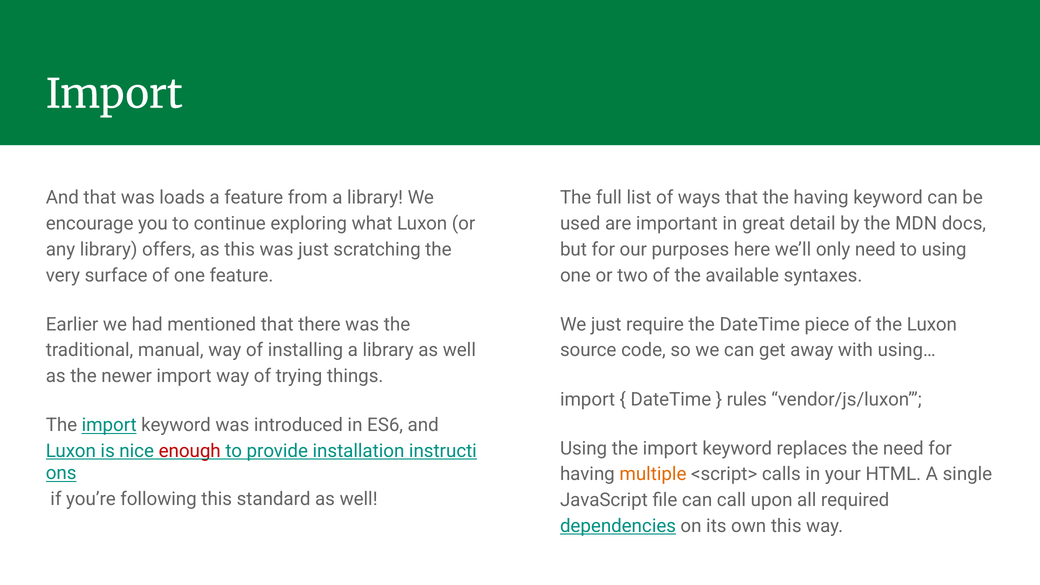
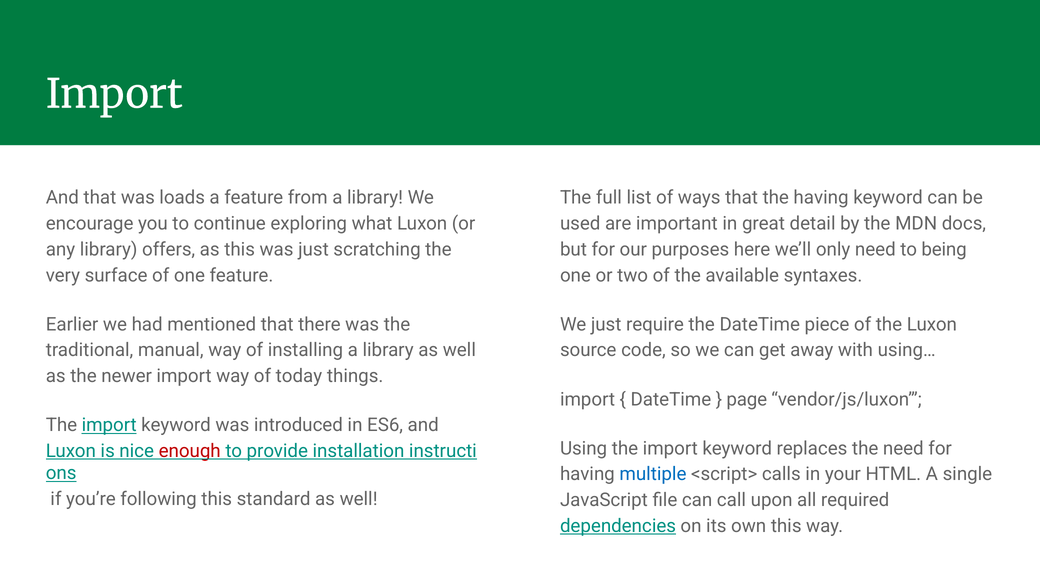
to using: using -> being
trying: trying -> today
rules: rules -> page
multiple colour: orange -> blue
